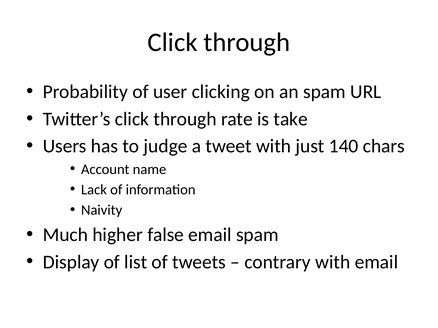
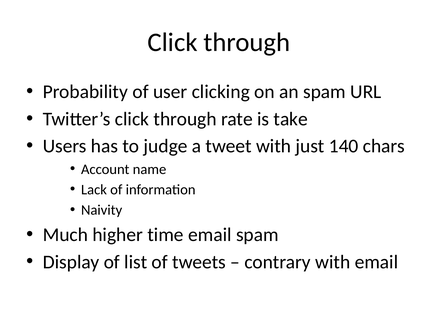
false: false -> time
